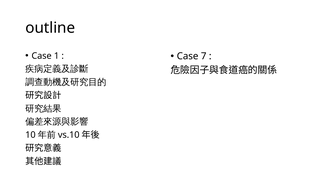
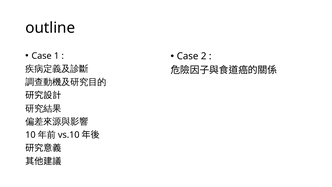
7: 7 -> 2
